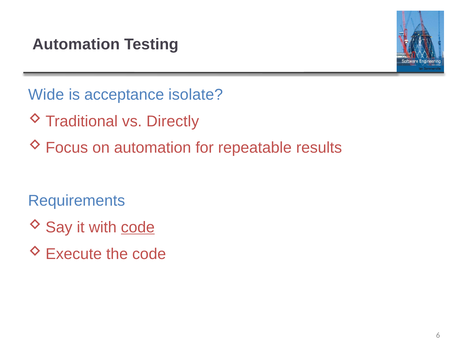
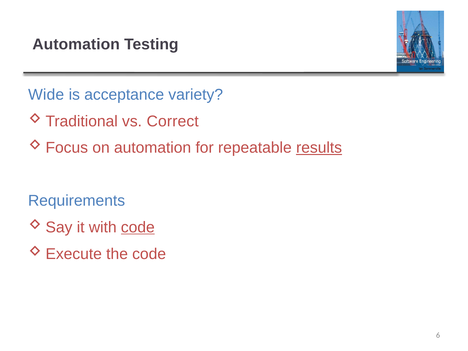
isolate: isolate -> variety
Directly: Directly -> Correct
results underline: none -> present
